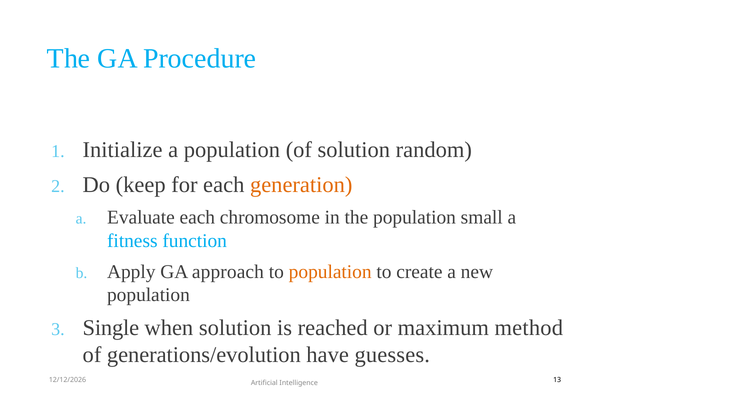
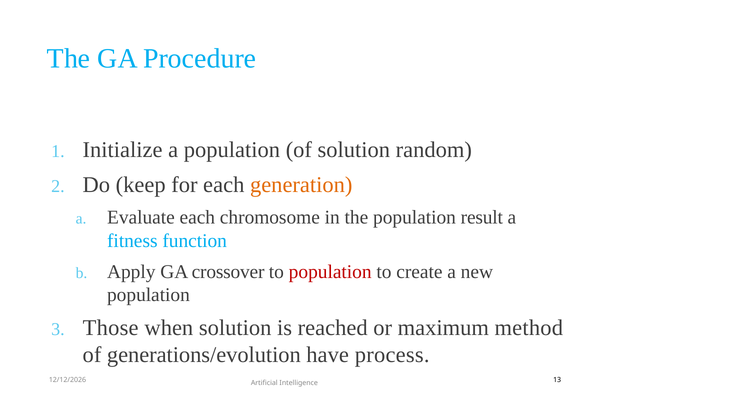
small: small -> result
approach: approach -> crossover
population at (330, 272) colour: orange -> red
Single: Single -> Those
guesses: guesses -> process
